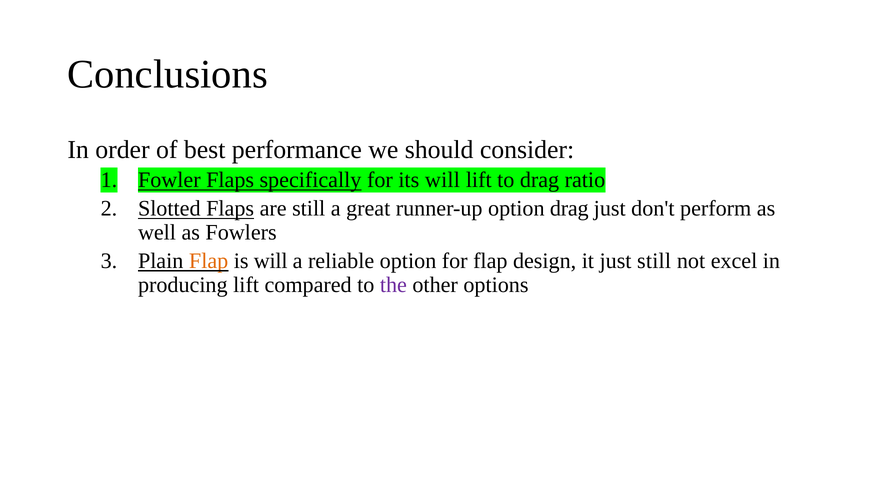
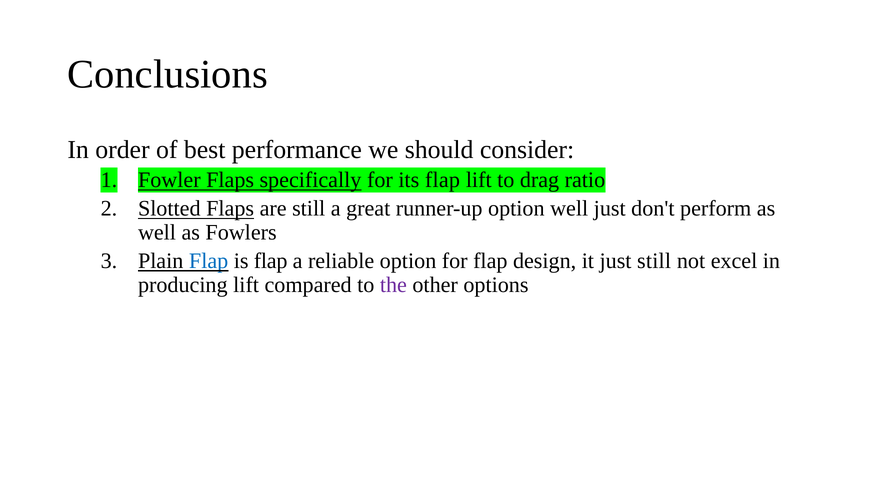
its will: will -> flap
option drag: drag -> well
Flap at (209, 261) colour: orange -> blue
is will: will -> flap
